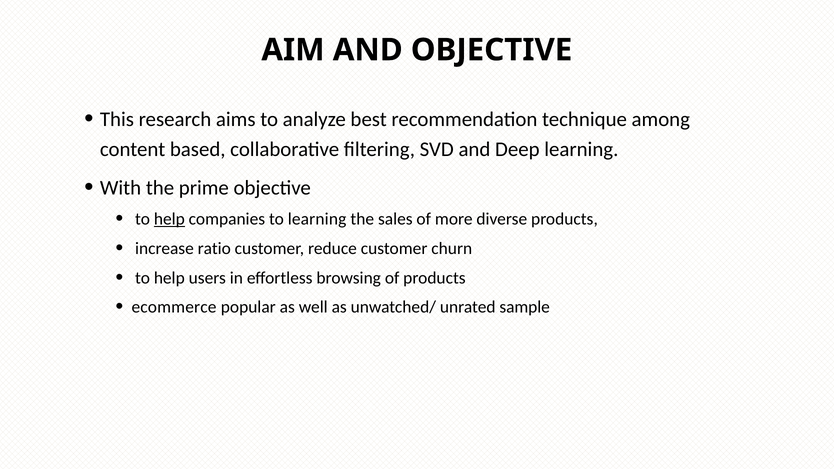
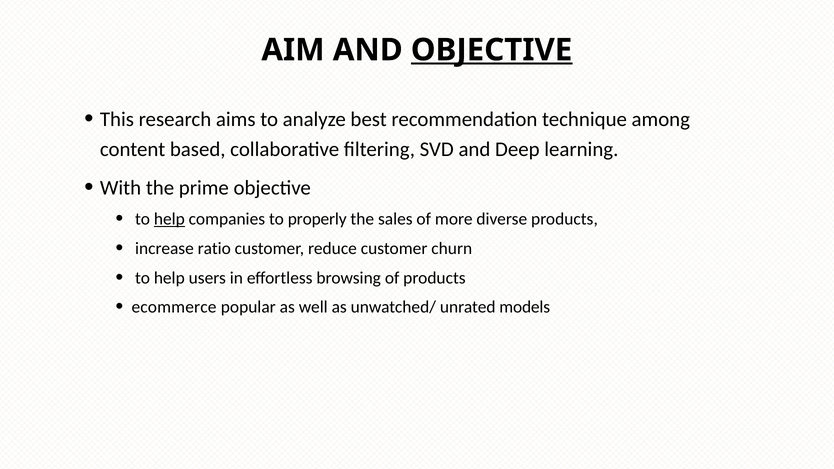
OBJECTIVE at (492, 50) underline: none -> present
to learning: learning -> properly
sample: sample -> models
